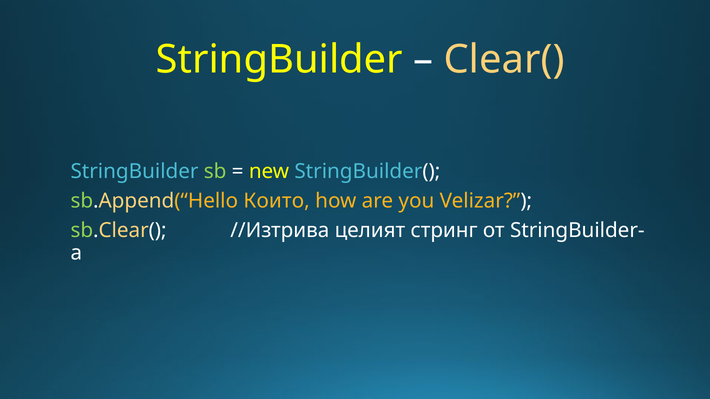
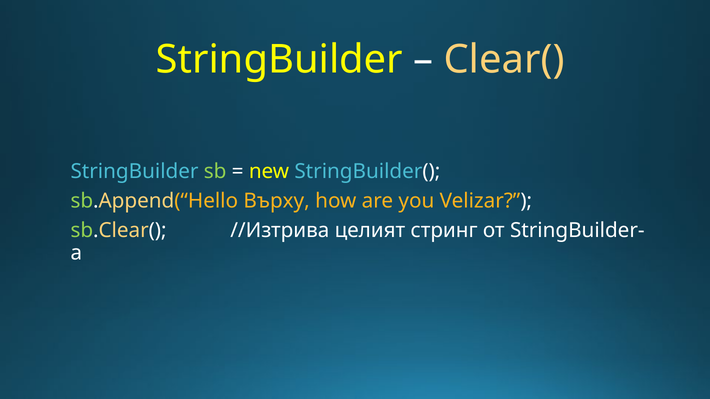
Които: Които -> Върху
